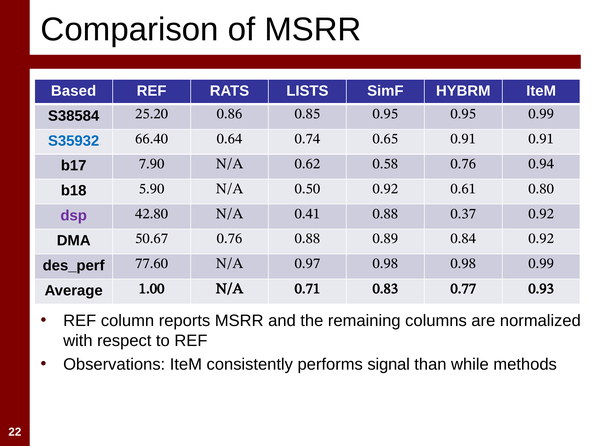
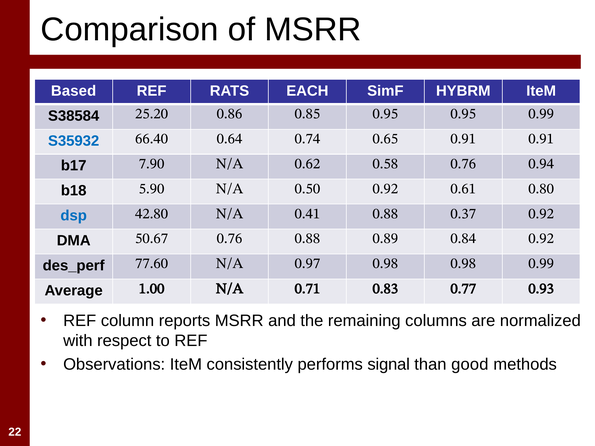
LISTS: LISTS -> EACH
dsp colour: purple -> blue
while: while -> good
